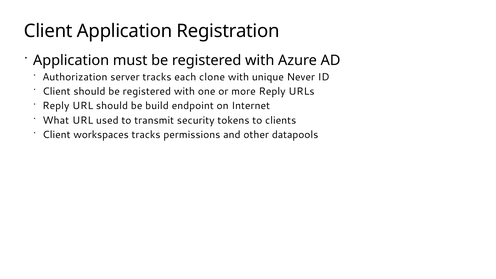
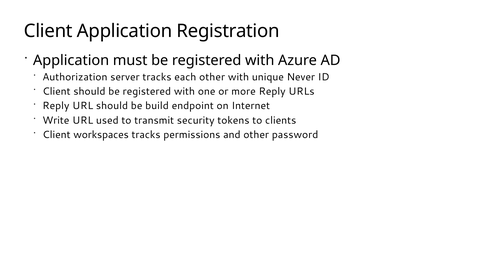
each clone: clone -> other
What: What -> Write
datapools: datapools -> password
